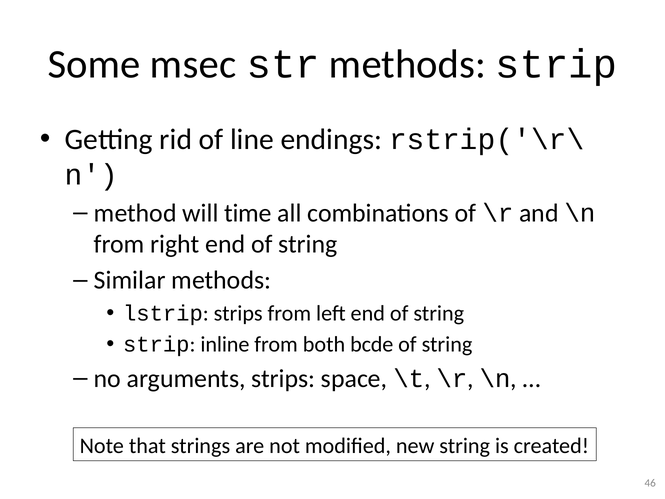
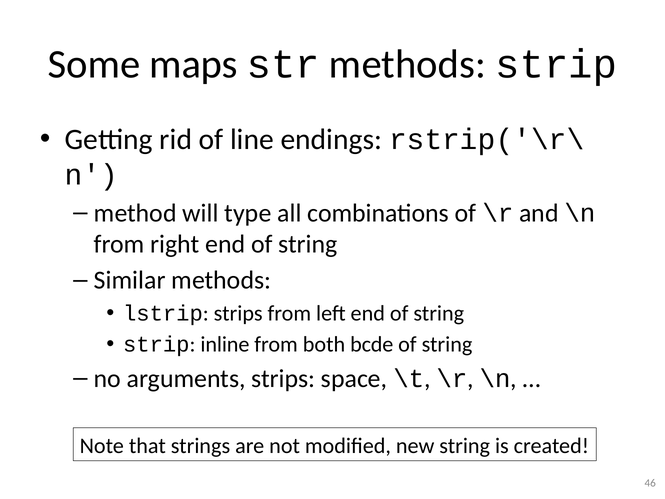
msec: msec -> maps
time: time -> type
